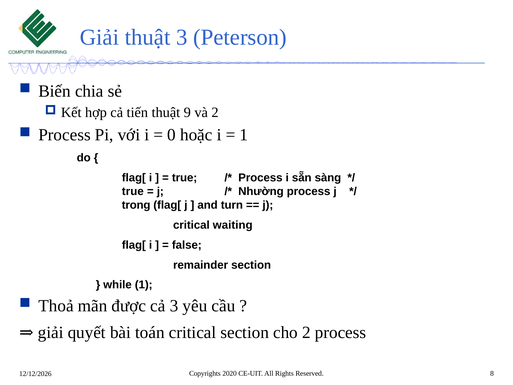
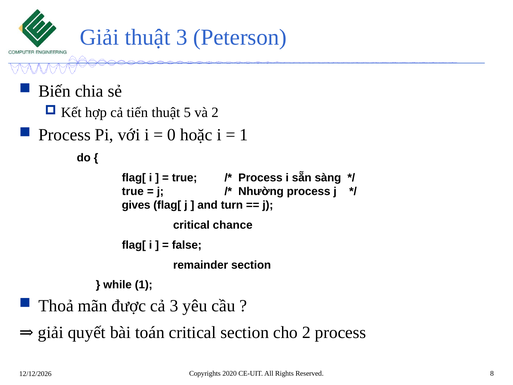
9: 9 -> 5
trong: trong -> gives
waiting: waiting -> chance
